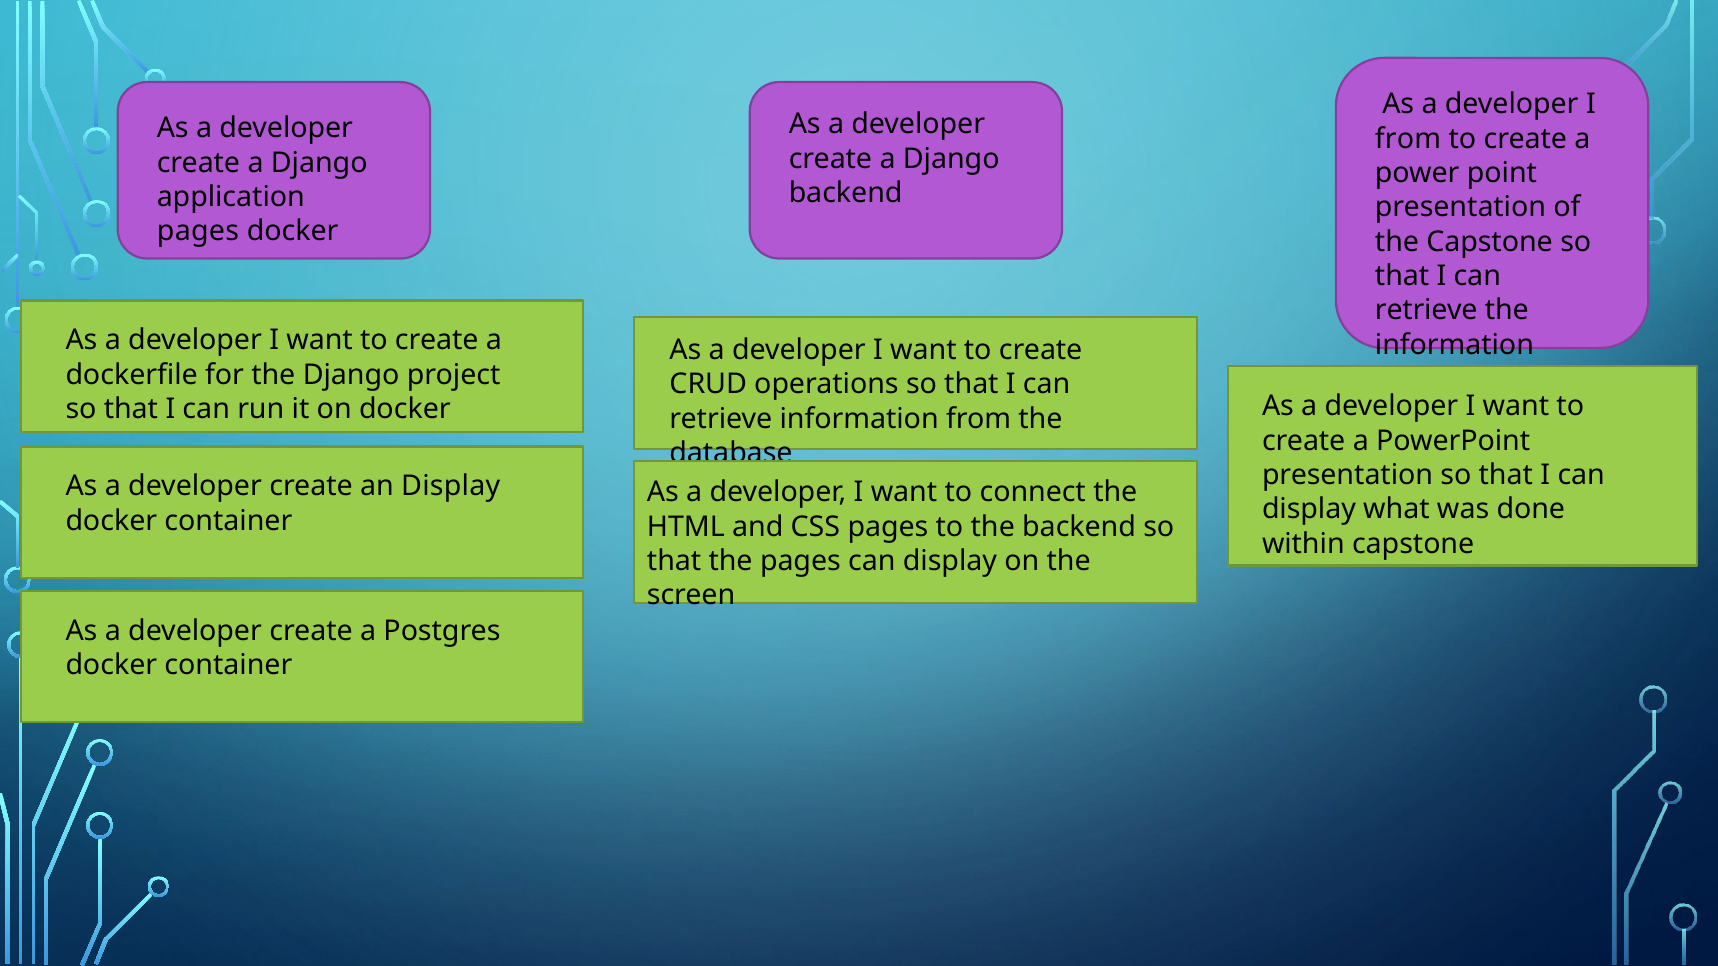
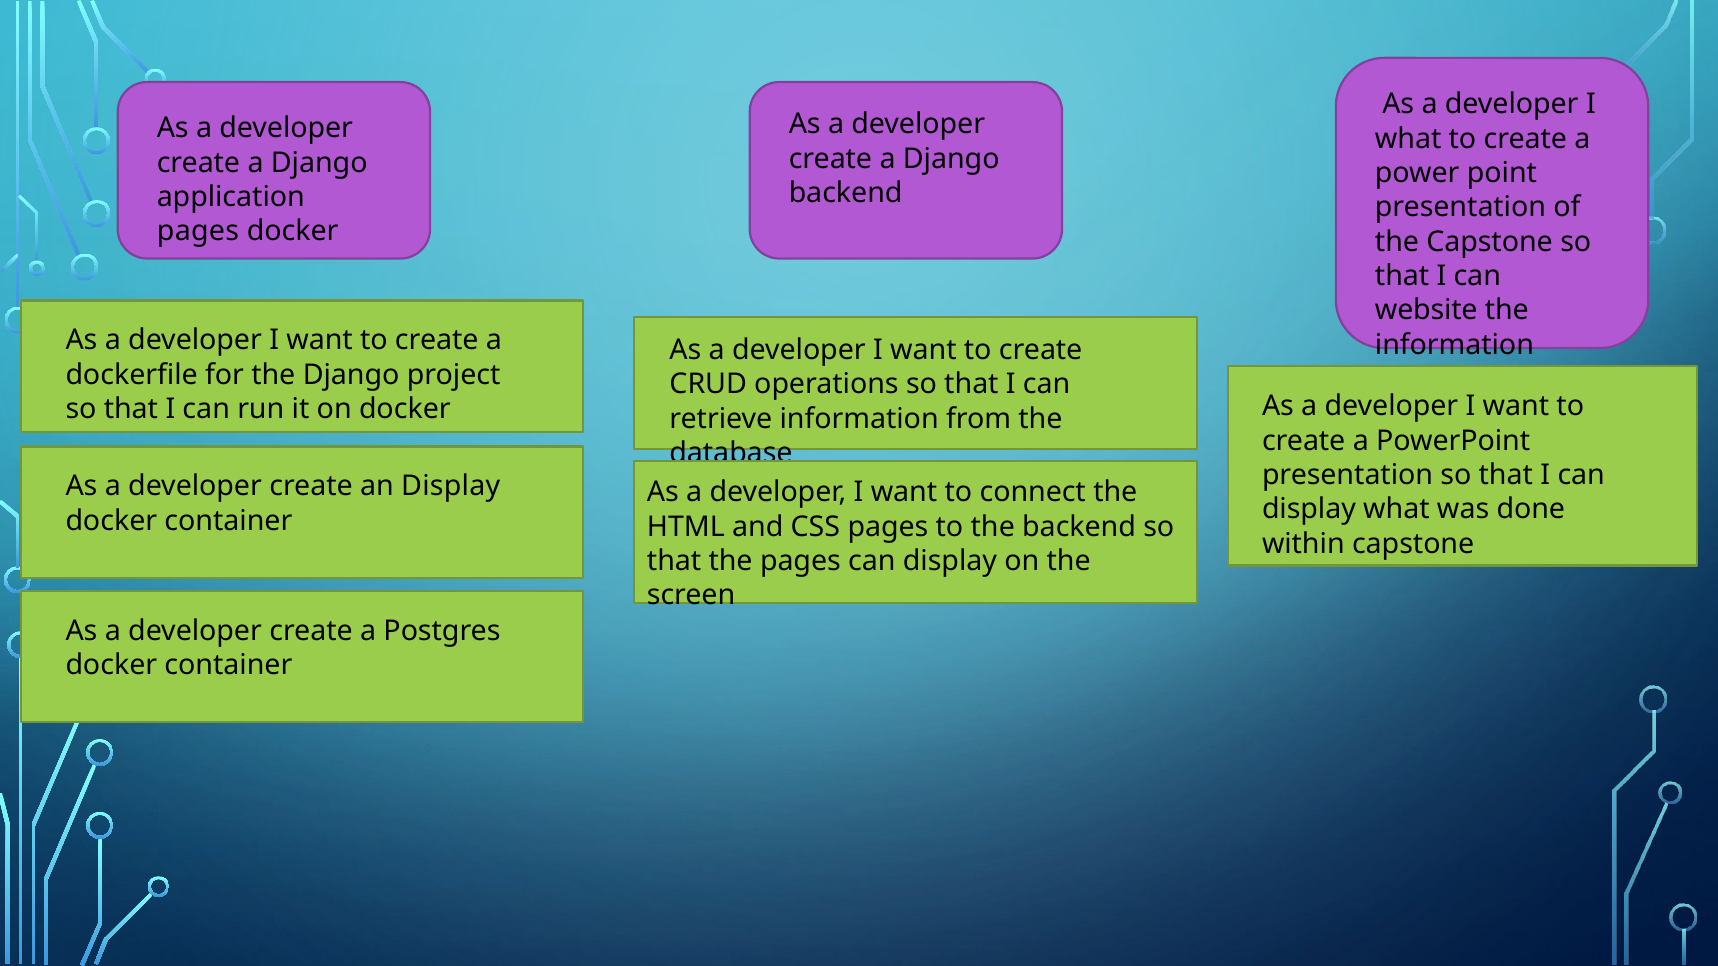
from at (1408, 139): from -> what
retrieve at (1426, 310): retrieve -> website
